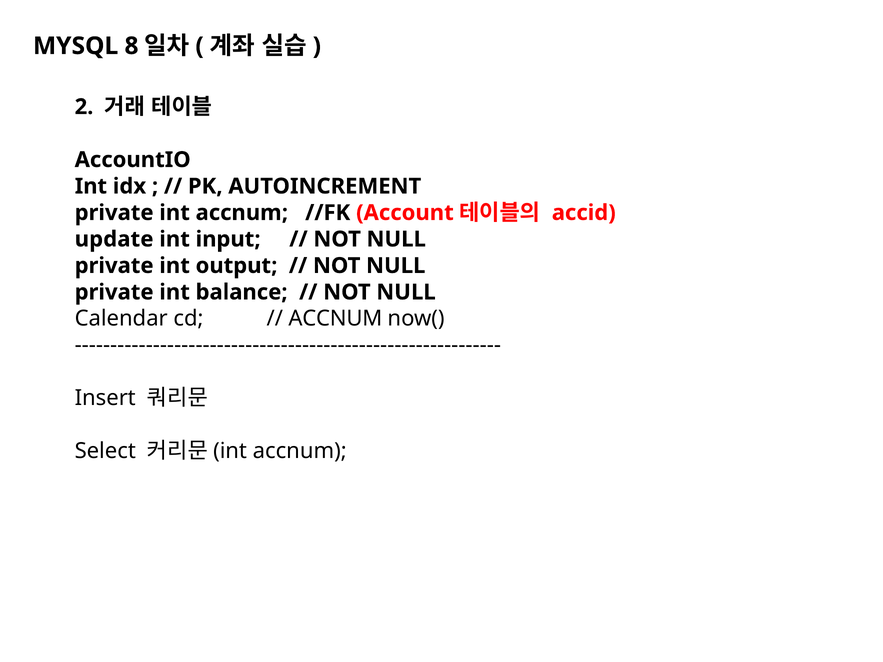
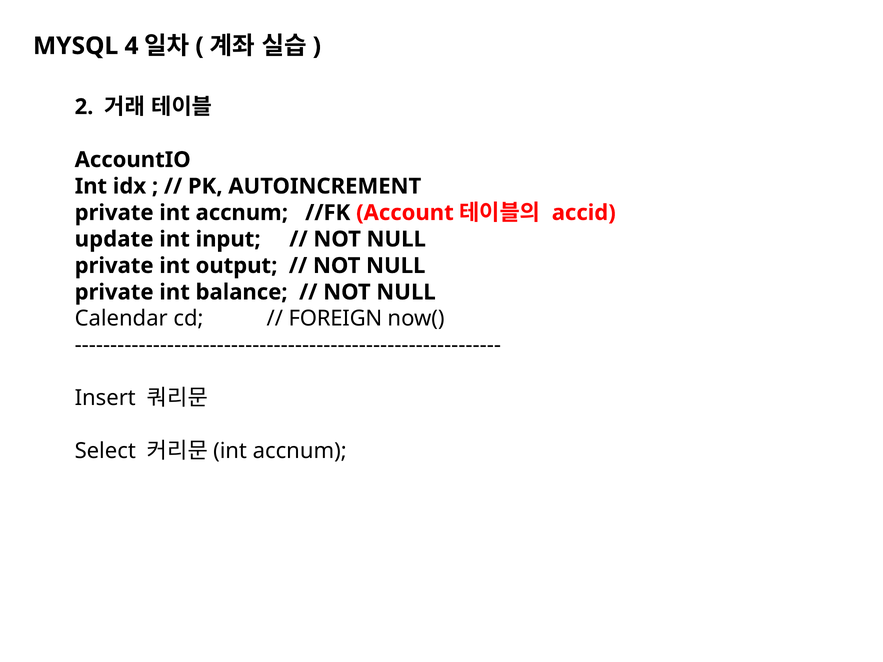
8: 8 -> 4
ACCNUM at (335, 319): ACCNUM -> FOREIGN
